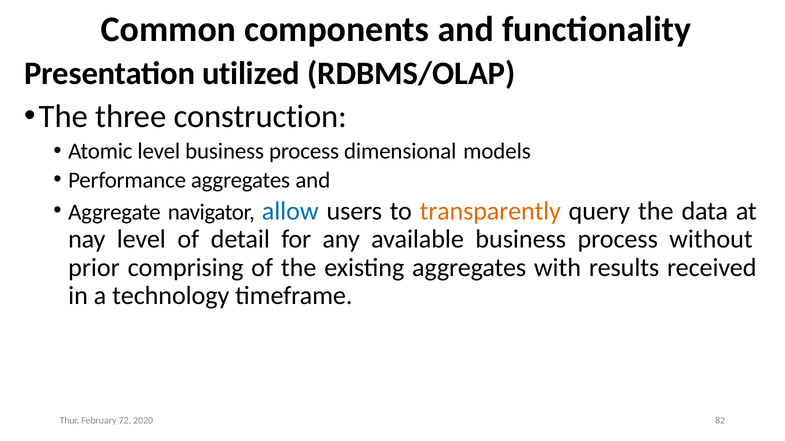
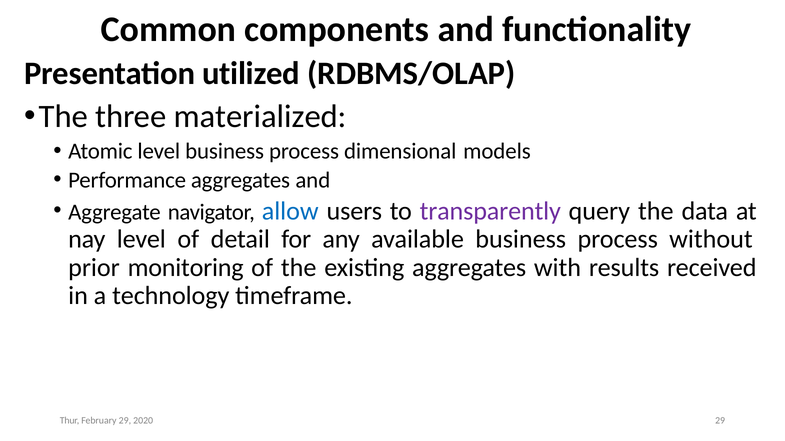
construction: construction -> materialized
transparently colour: orange -> purple
comprising: comprising -> monitoring
February 72: 72 -> 29
2020 82: 82 -> 29
